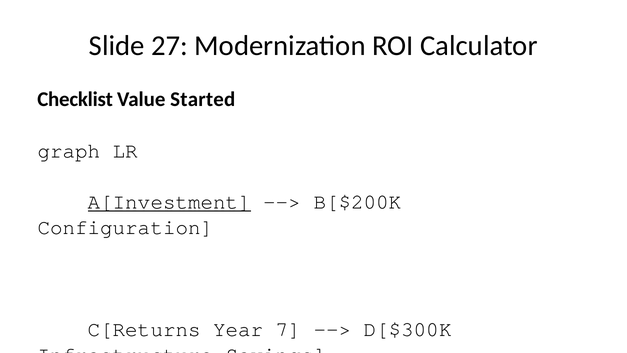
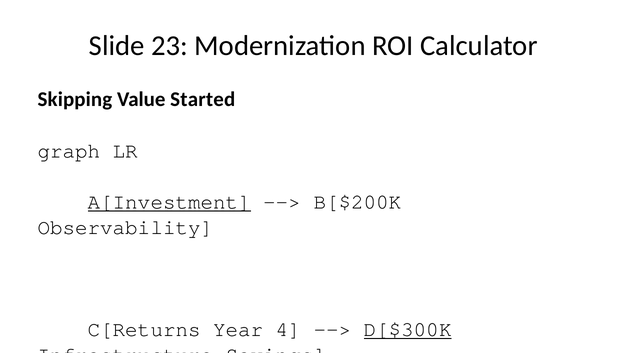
27: 27 -> 23
Checklist: Checklist -> Skipping
Configuration: Configuration -> Observability
7: 7 -> 4
D[$300K underline: none -> present
